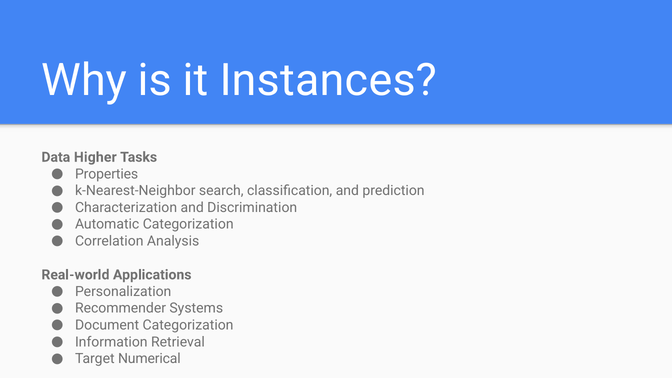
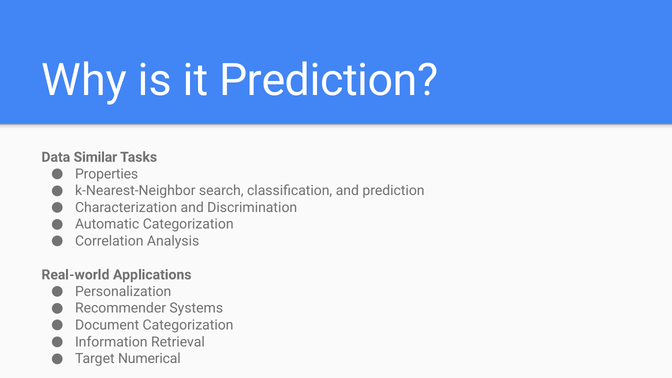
it Instances: Instances -> Prediction
Higher: Higher -> Similar
